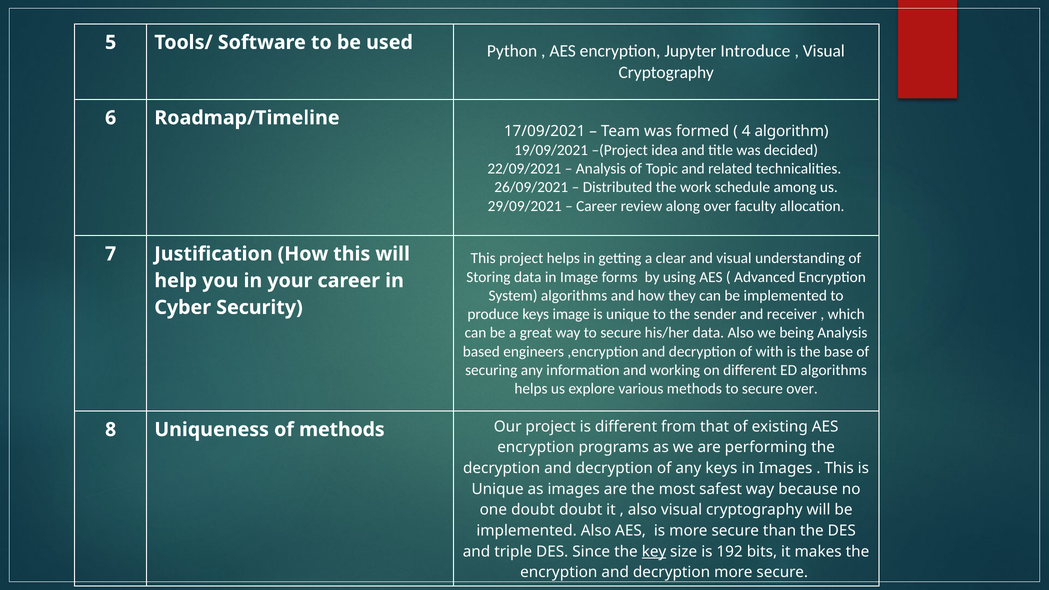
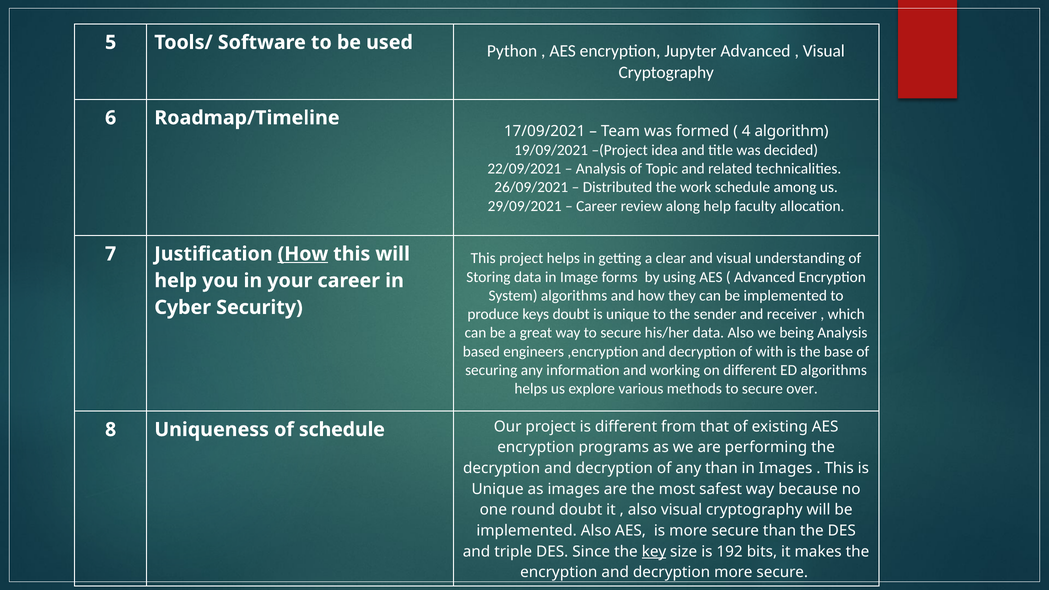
Jupyter Introduce: Introduce -> Advanced
along over: over -> help
How at (303, 254) underline: none -> present
keys image: image -> doubt
of methods: methods -> schedule
any keys: keys -> than
one doubt: doubt -> round
